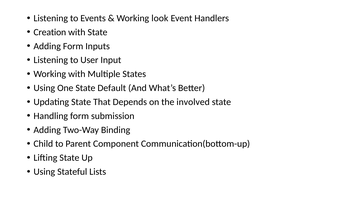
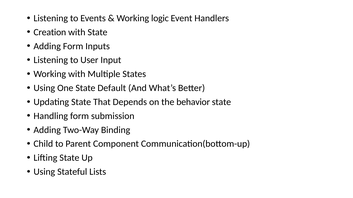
look: look -> logic
involved: involved -> behavior
